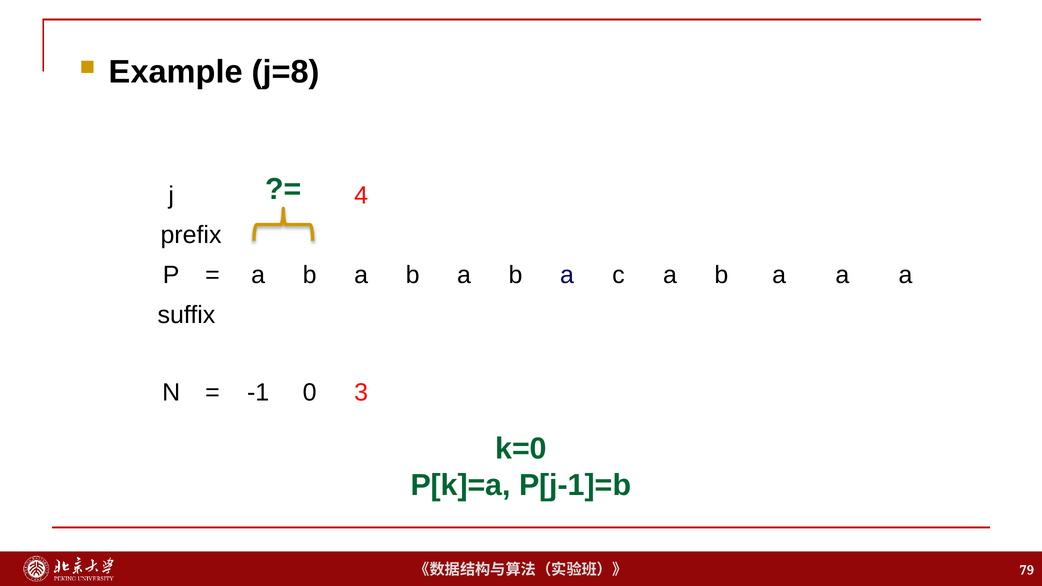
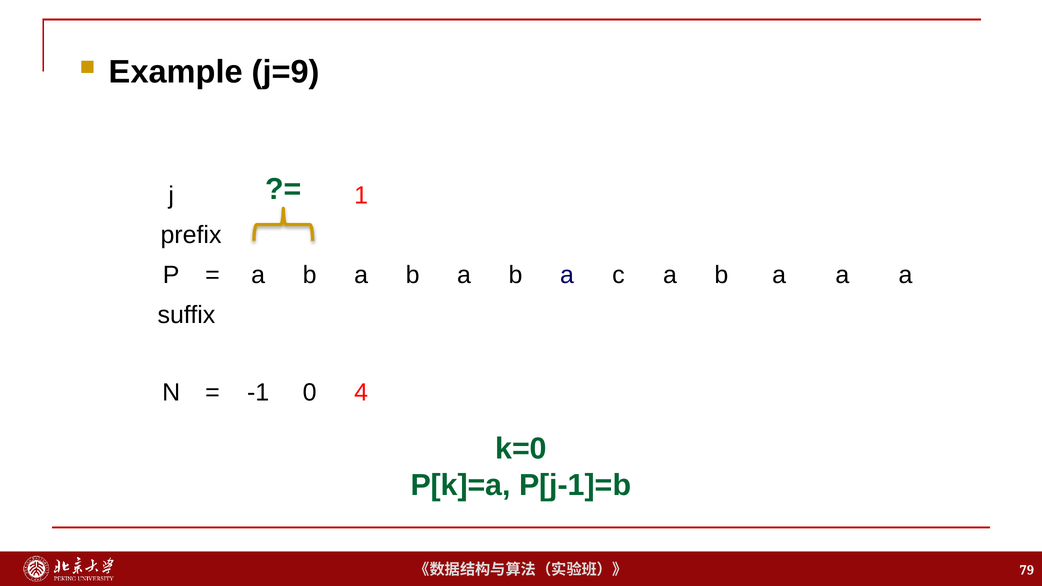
j=8: j=8 -> j=9
4: 4 -> 1
3: 3 -> 4
